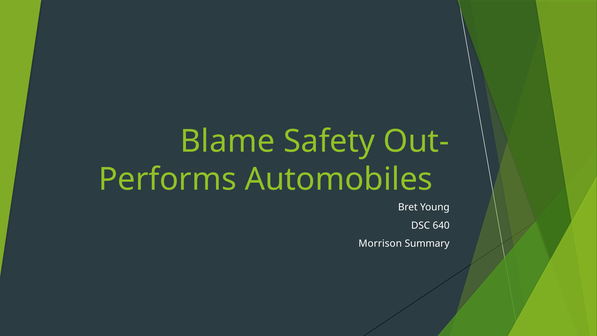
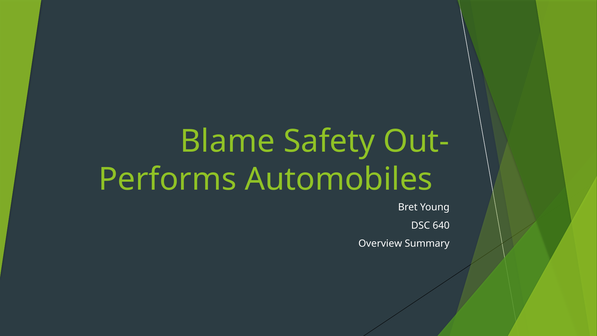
Morrison: Morrison -> Overview
